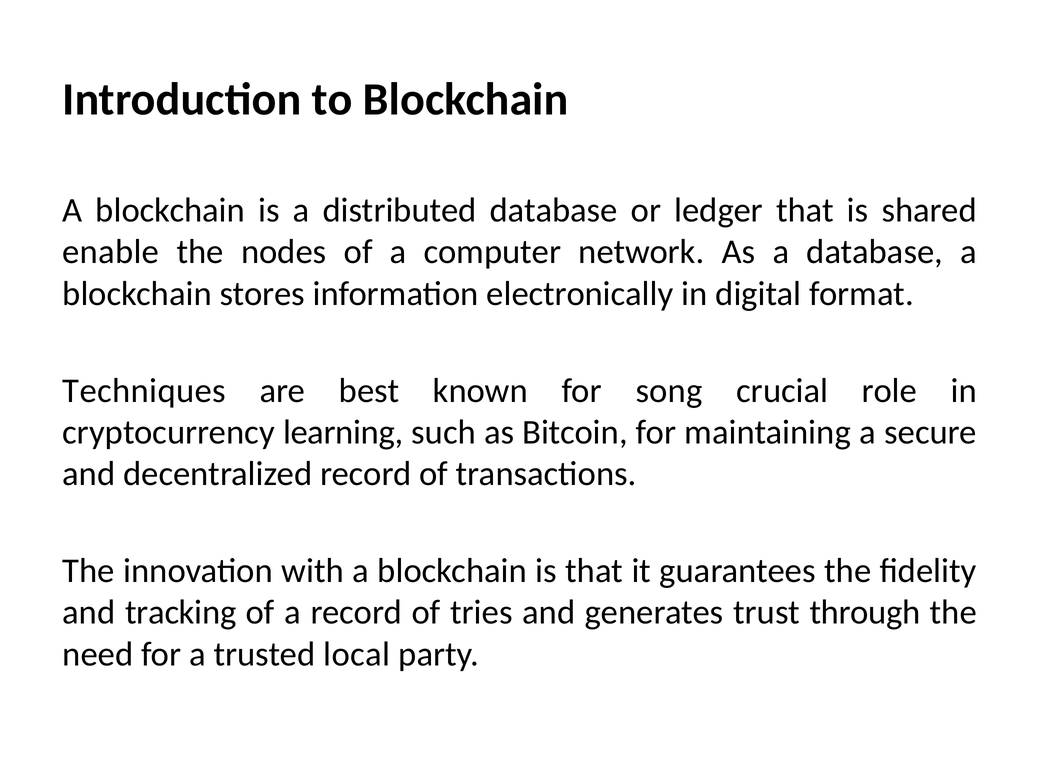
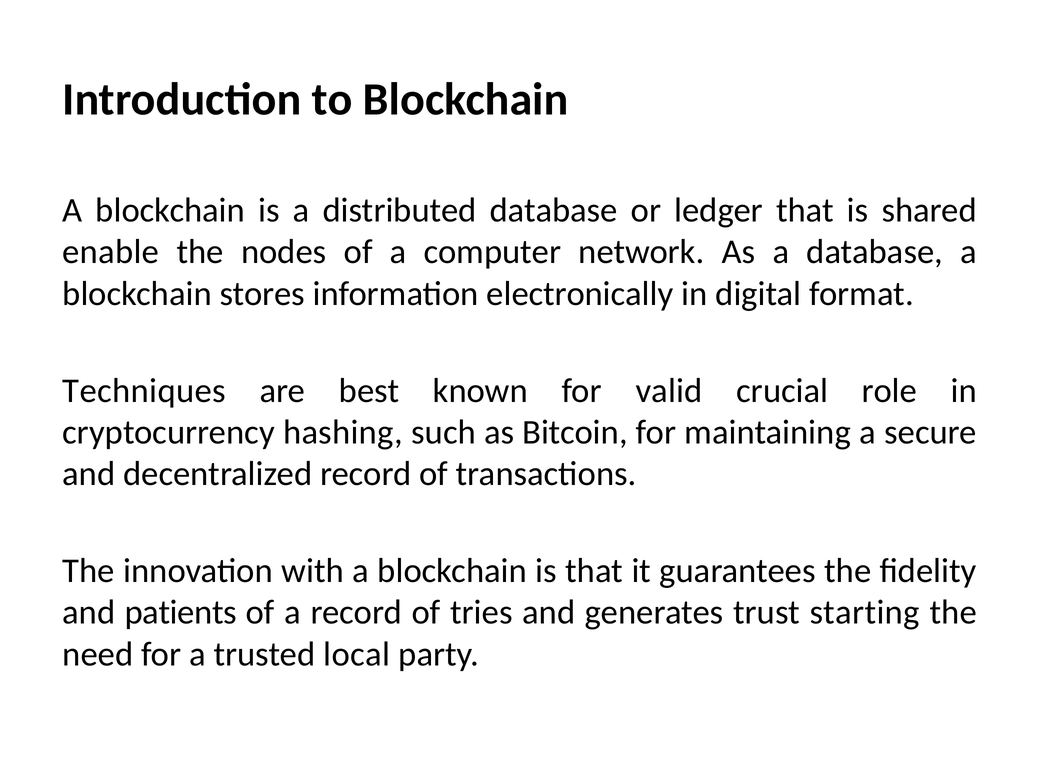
song: song -> valid
learning: learning -> hashing
tracking: tracking -> patients
through: through -> starting
